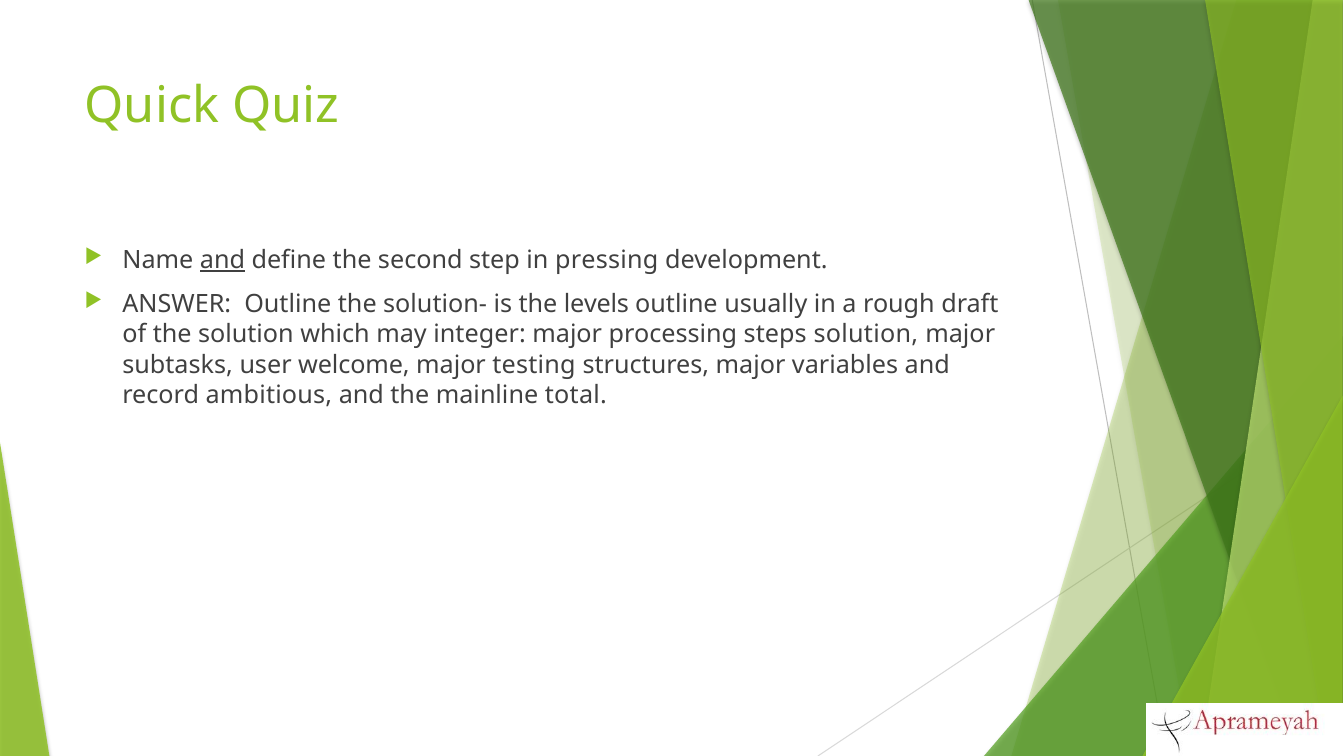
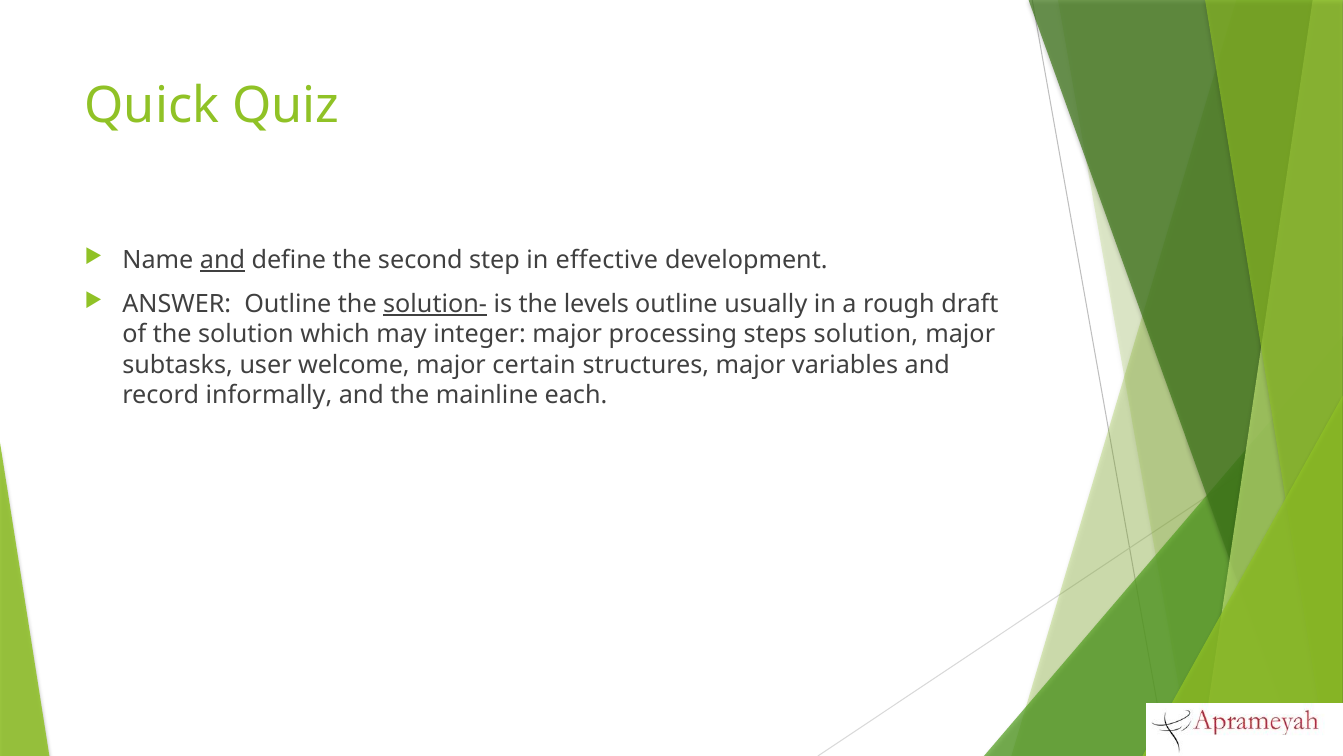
pressing: pressing -> effective
solution- underline: none -> present
testing: testing -> certain
ambitious: ambitious -> informally
total: total -> each
